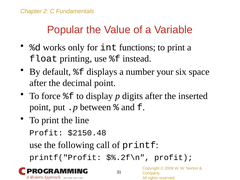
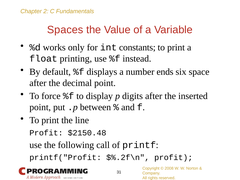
Popular: Popular -> Spaces
functions: functions -> constants
your: your -> ends
